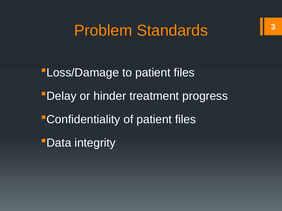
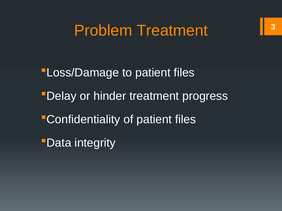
Problem Standards: Standards -> Treatment
